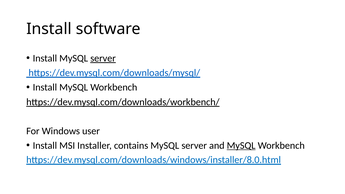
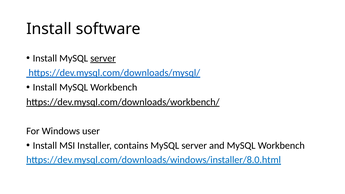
MySQL at (241, 146) underline: present -> none
